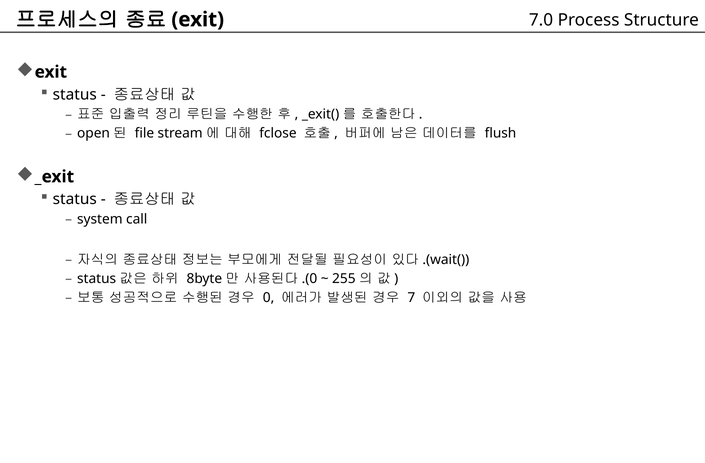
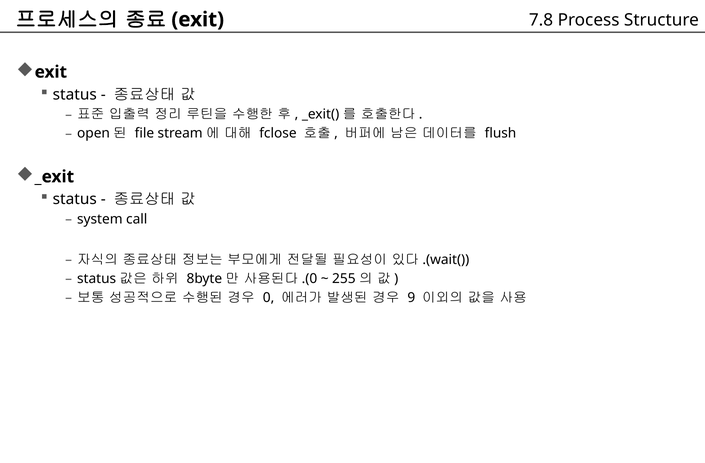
7.0: 7.0 -> 7.8
7: 7 -> 9
